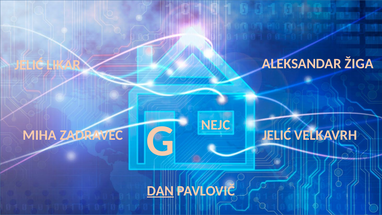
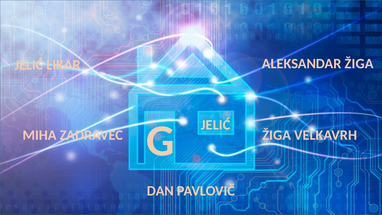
NEJC at (216, 125): NEJC -> JELIĆ
ZADRAVEC JELIĆ: JELIĆ -> ŽIGA
DAN underline: present -> none
